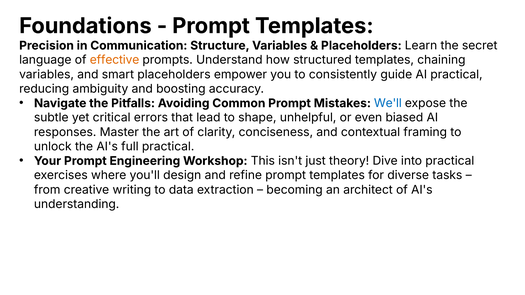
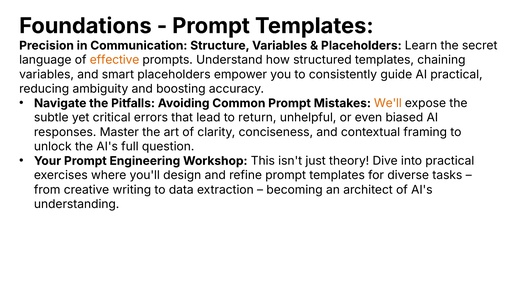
We'll colour: blue -> orange
shape: shape -> return
full practical: practical -> question
